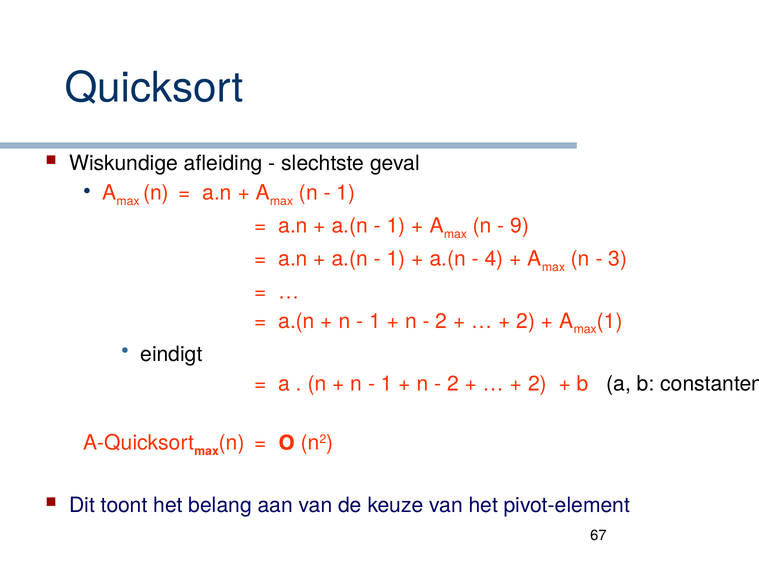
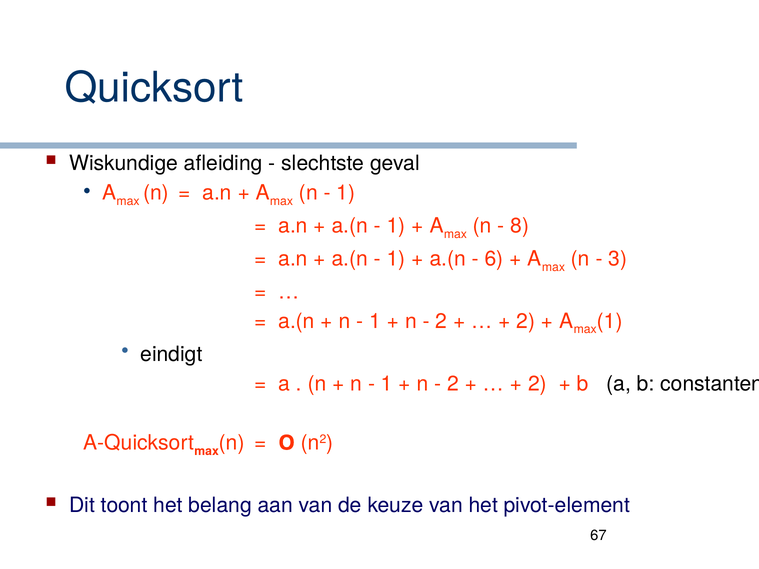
9: 9 -> 8
4: 4 -> 6
